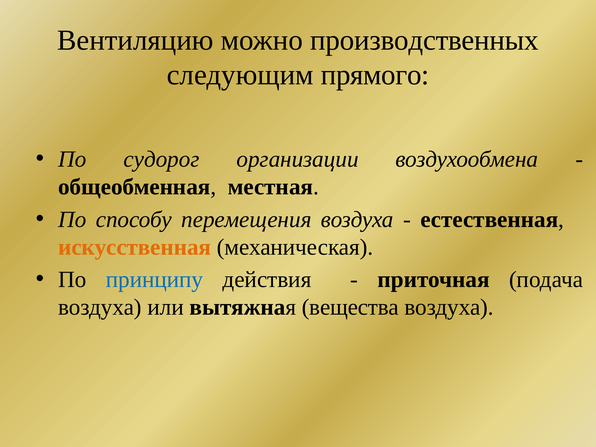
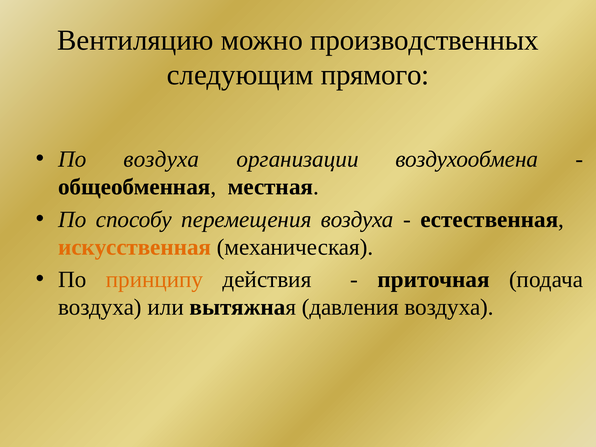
По судорог: судорог -> воздуха
принципу colour: blue -> orange
вещества: вещества -> давления
